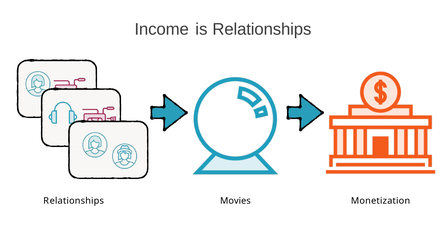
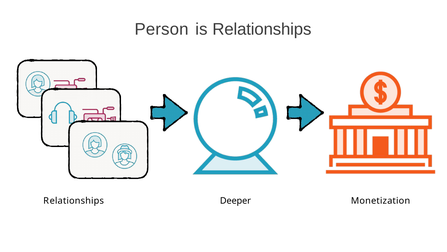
Income: Income -> Person
Movies: Movies -> Deeper
